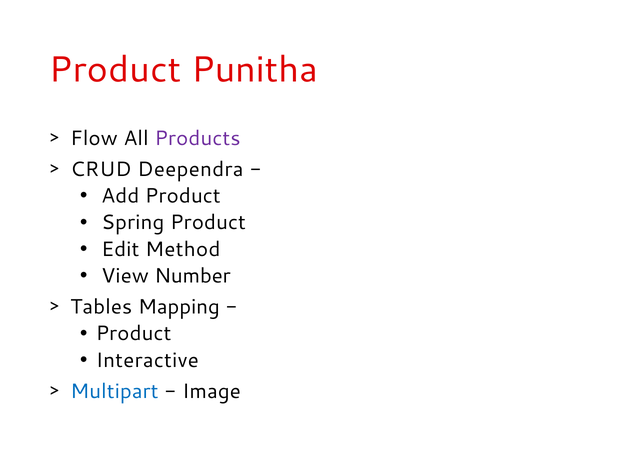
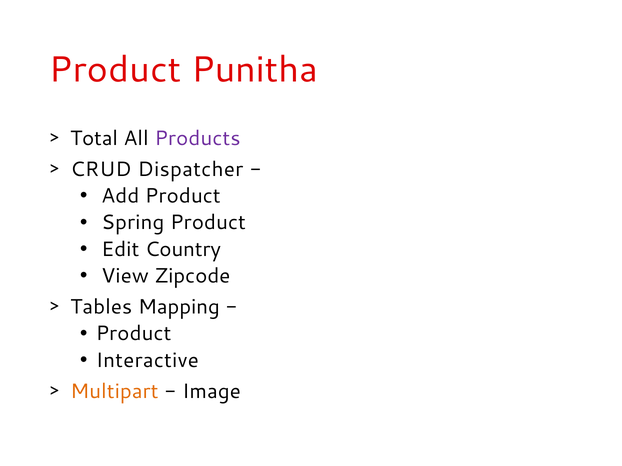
Flow: Flow -> Total
Deependra: Deependra -> Dispatcher
Method: Method -> Country
Number: Number -> Zipcode
Multipart colour: blue -> orange
